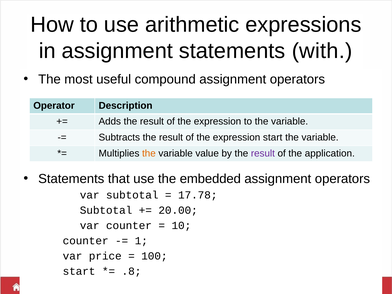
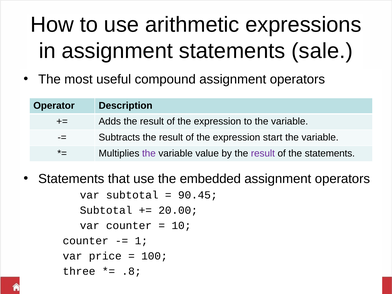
with: with -> sale
the at (149, 153) colour: orange -> purple
the application: application -> statements
17.78: 17.78 -> 90.45
start at (79, 271): start -> three
